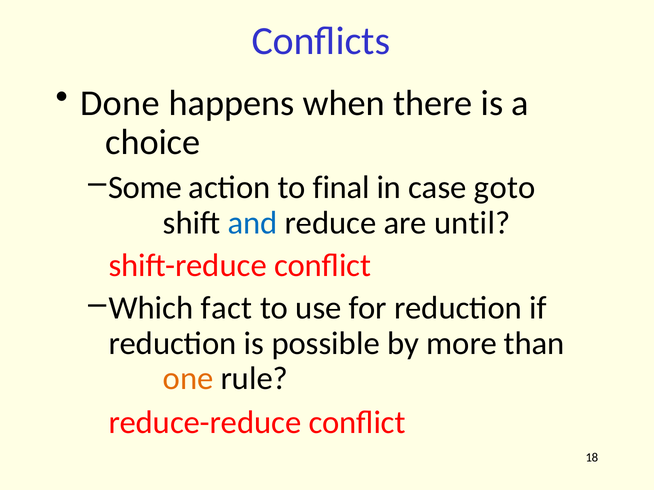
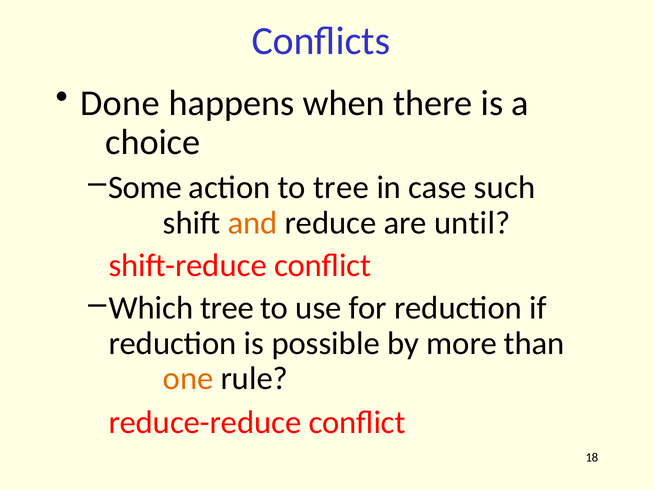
to final: final -> tree
goto: goto -> such
and colour: blue -> orange
Which fact: fact -> tree
